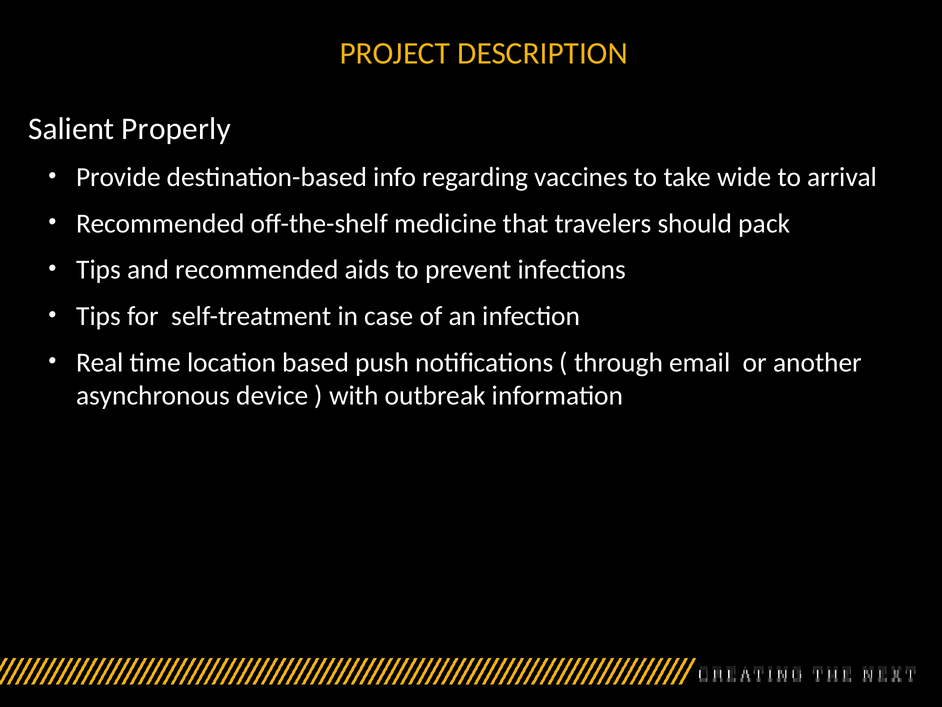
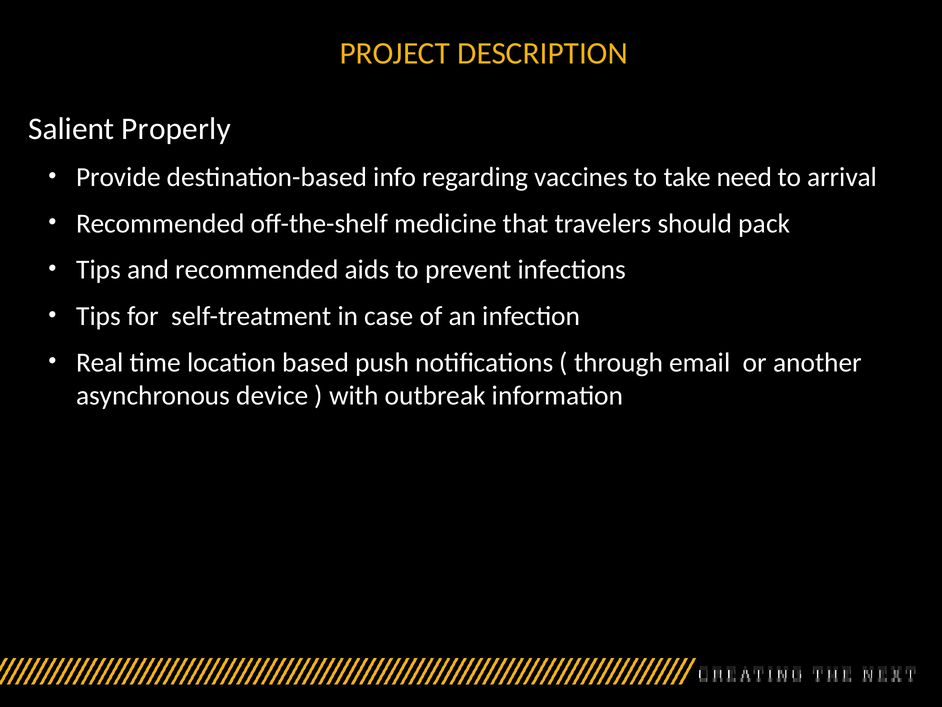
wide: wide -> need
